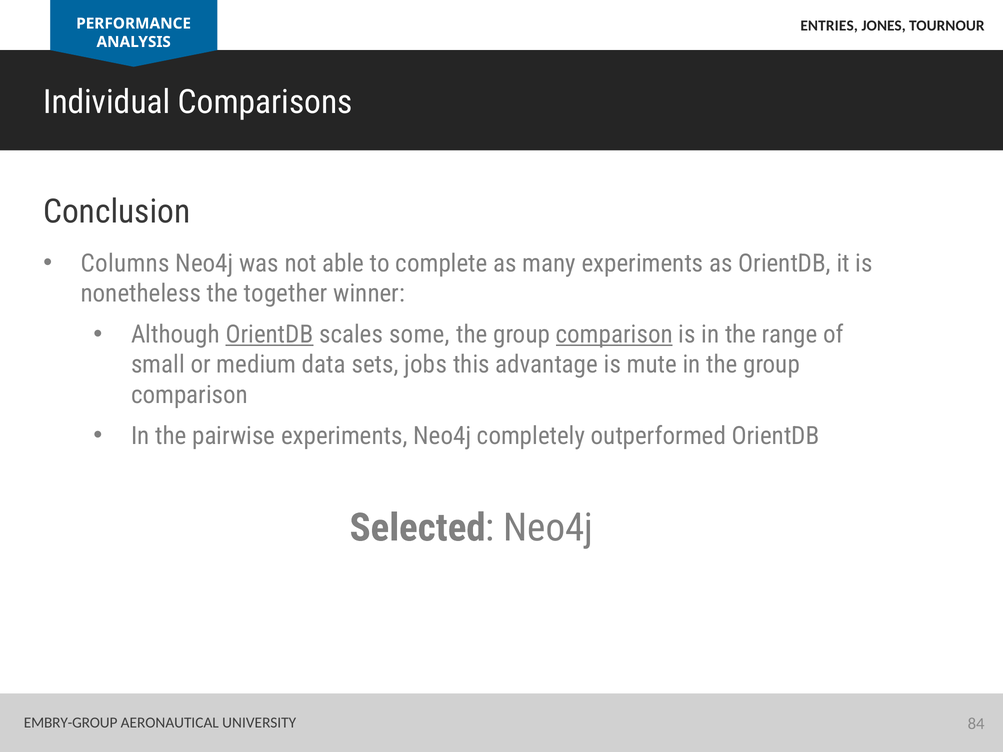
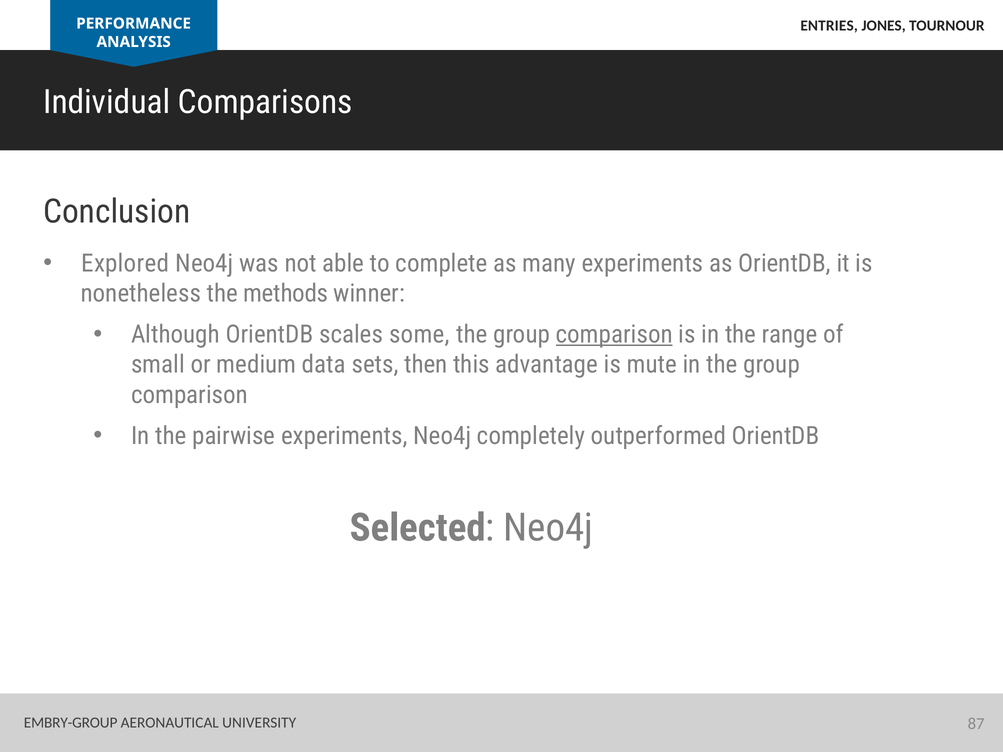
Columns: Columns -> Explored
together: together -> methods
OrientDB at (269, 335) underline: present -> none
jobs: jobs -> then
84: 84 -> 87
